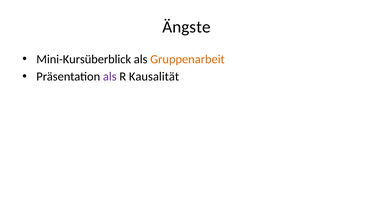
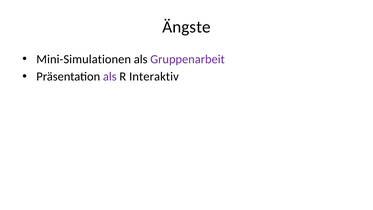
Mini-Kursüberblick: Mini-Kursüberblick -> Mini-Simulationen
Gruppenarbeit colour: orange -> purple
Kausalität: Kausalität -> Interaktiv
